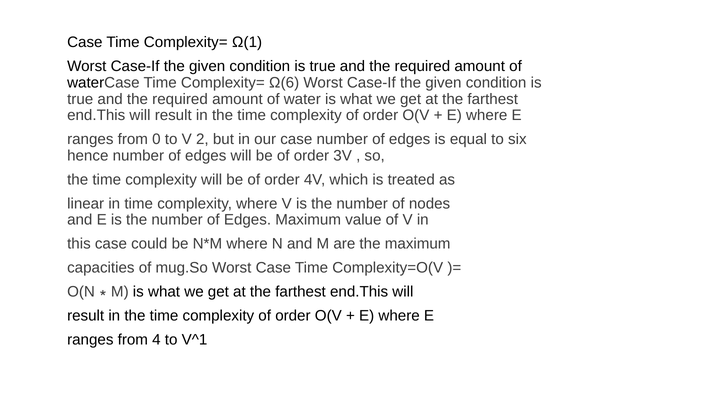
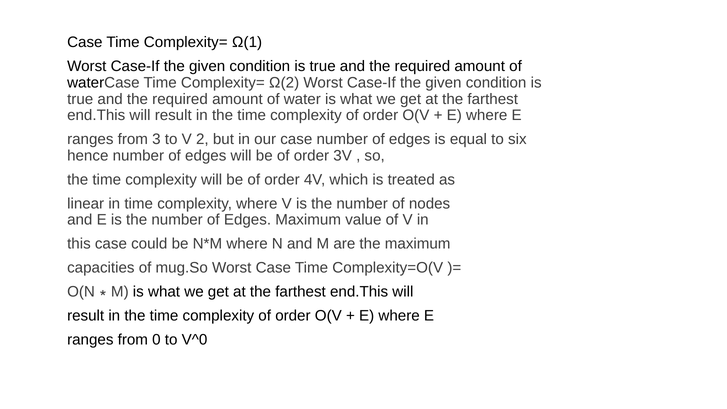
Ω(6: Ω(6 -> Ω(2
0: 0 -> 3
4: 4 -> 0
V^1: V^1 -> V^0
